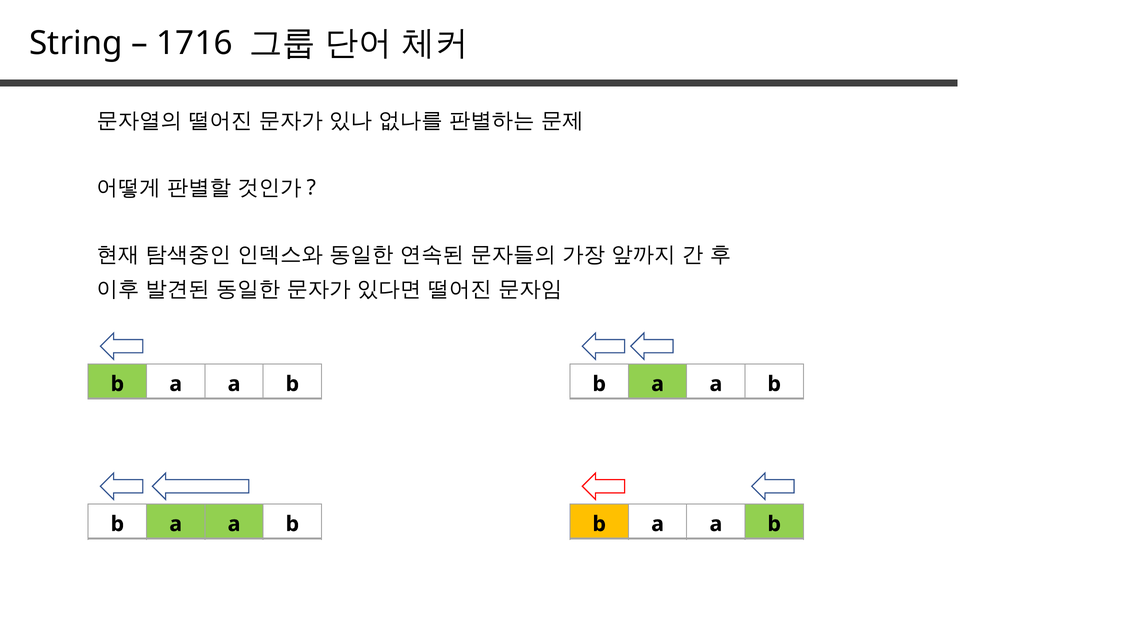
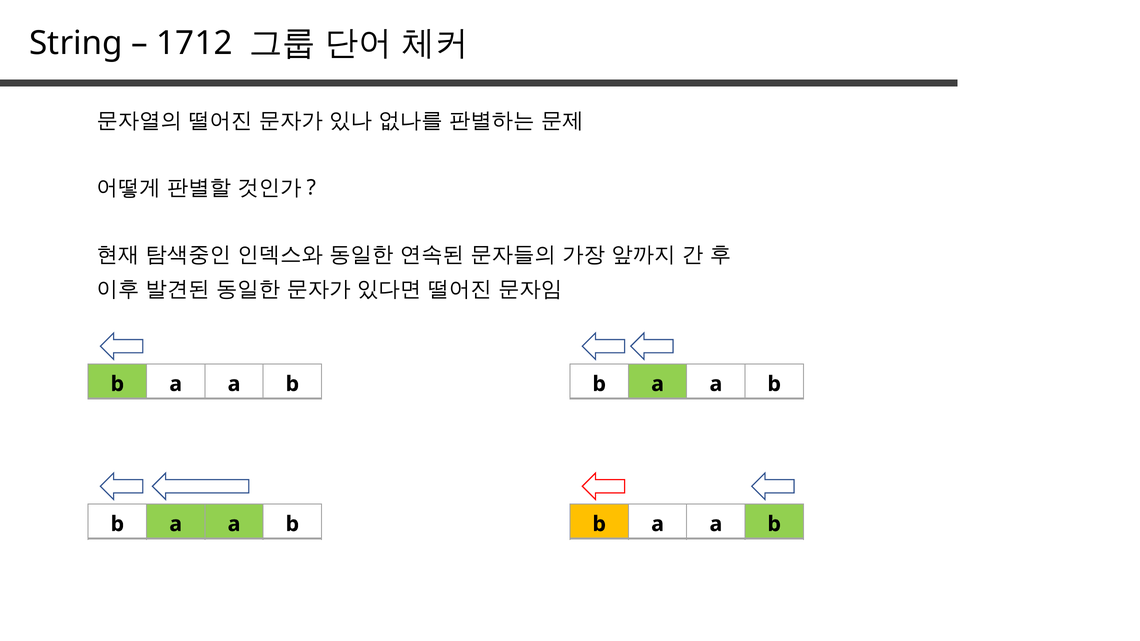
1716: 1716 -> 1712
